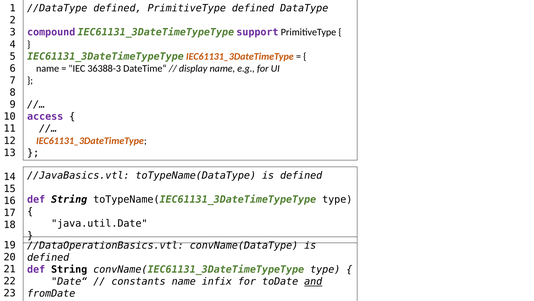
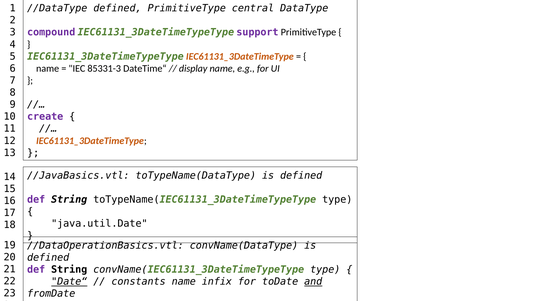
PrimitiveType defined: defined -> central
36388-3: 36388-3 -> 85331-3
access: access -> create
Date“ underline: none -> present
